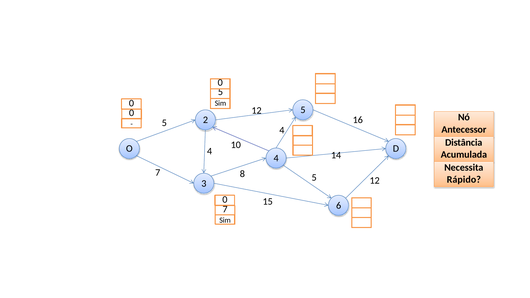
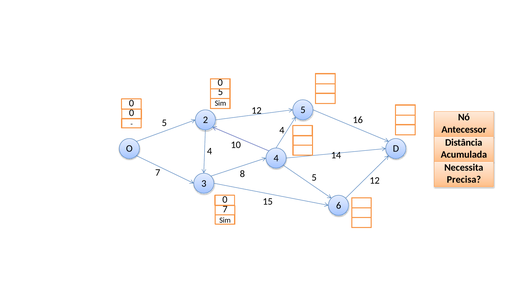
Rápido: Rápido -> Precisa
